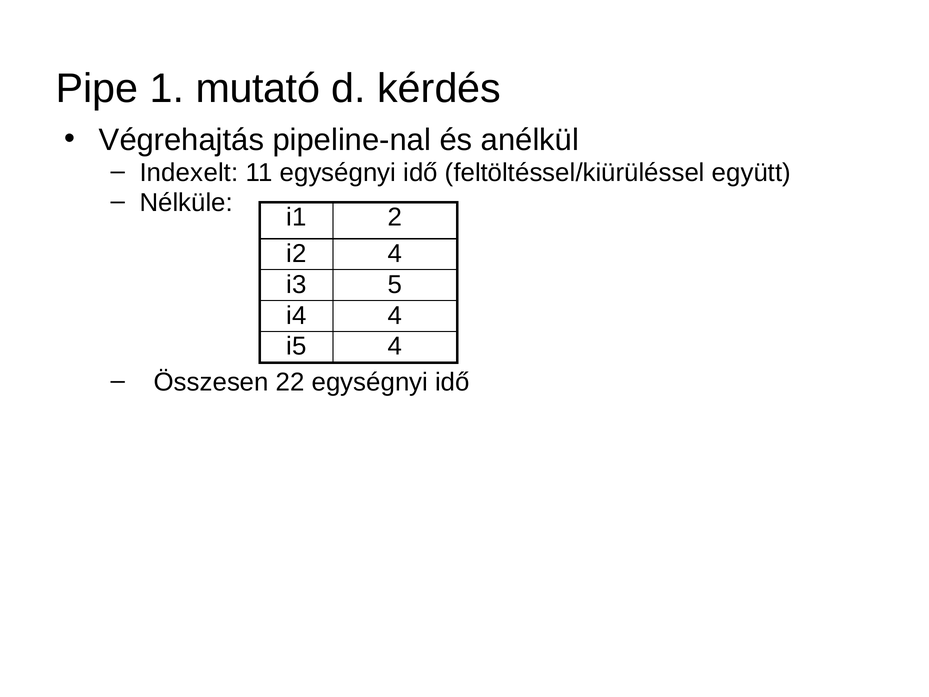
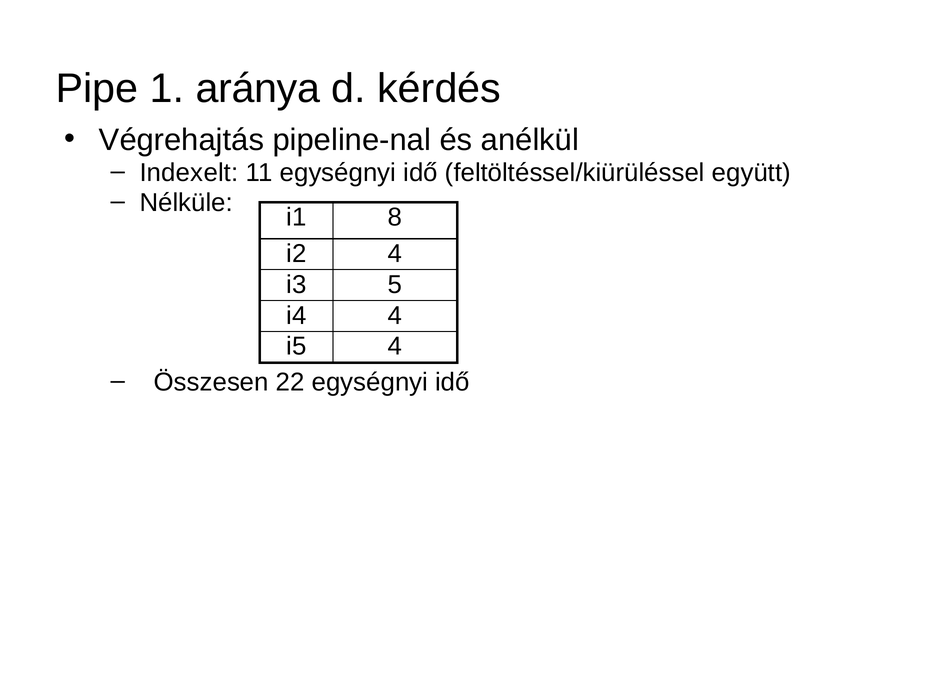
mutató: mutató -> aránya
2: 2 -> 8
